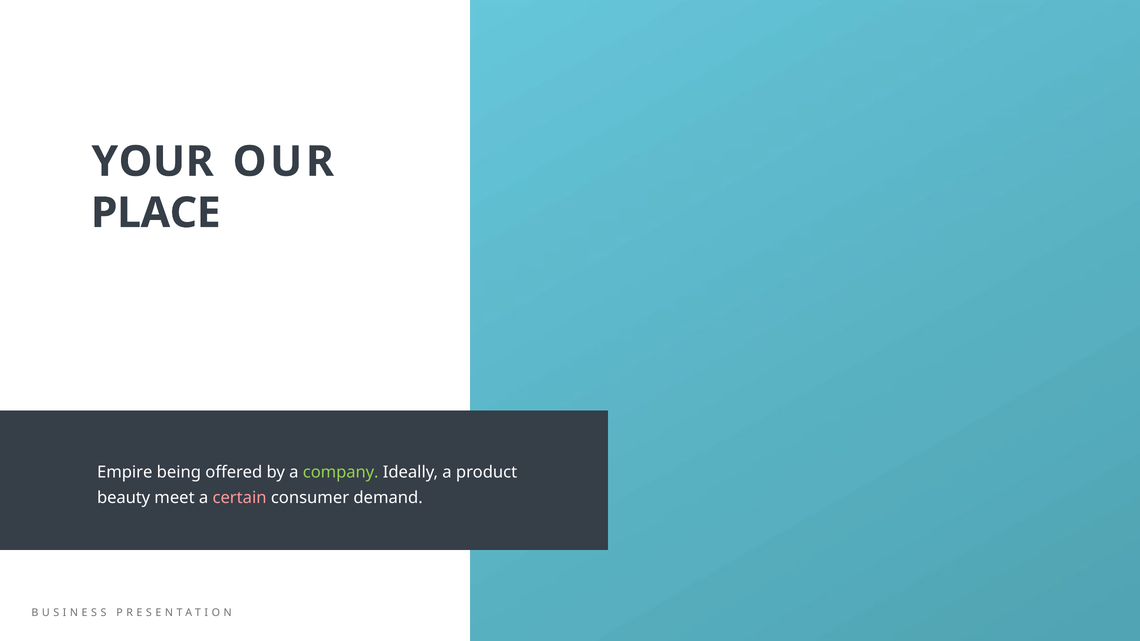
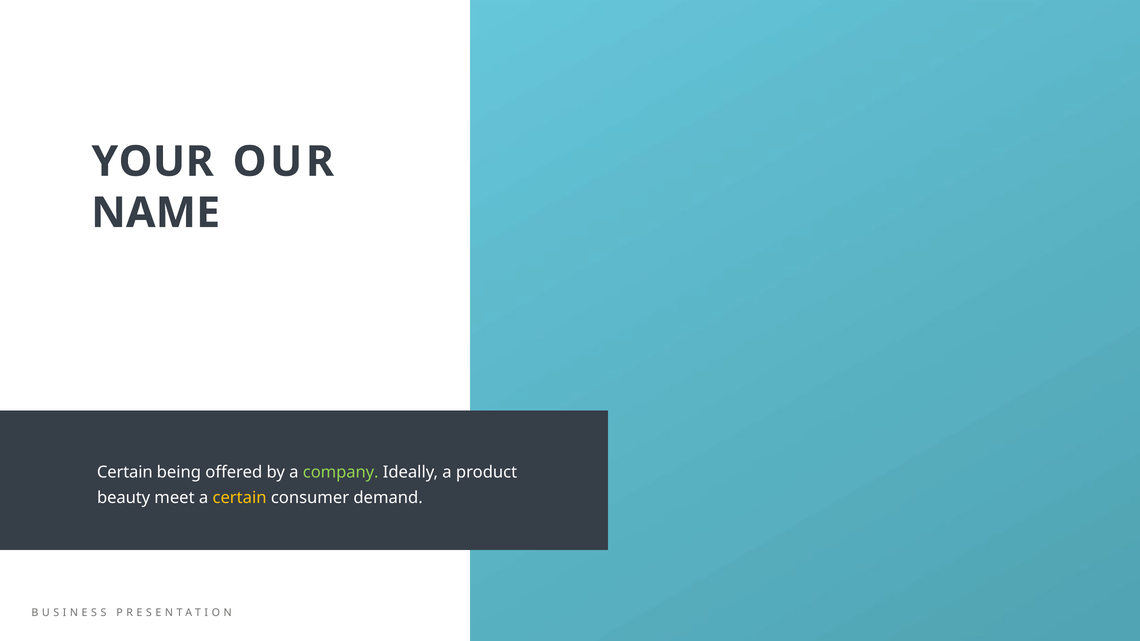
PLACE: PLACE -> NAME
Empire at (125, 473): Empire -> Certain
certain at (240, 498) colour: pink -> yellow
